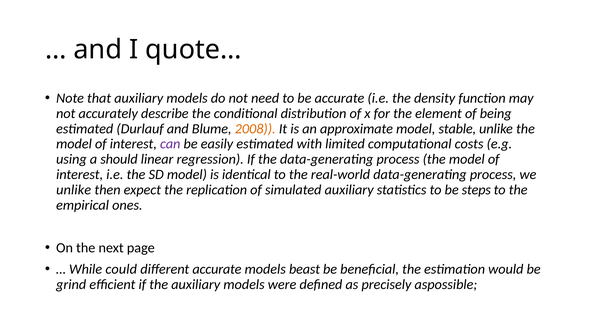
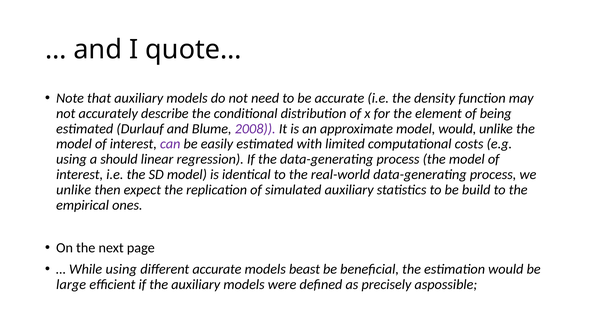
2008 colour: orange -> purple
model stable: stable -> would
steps: steps -> build
While could: could -> using
grind: grind -> large
